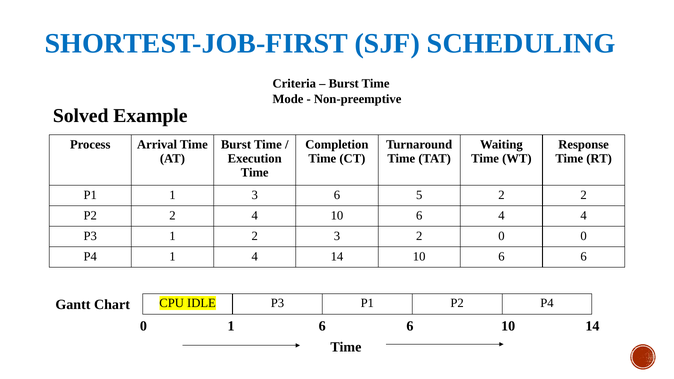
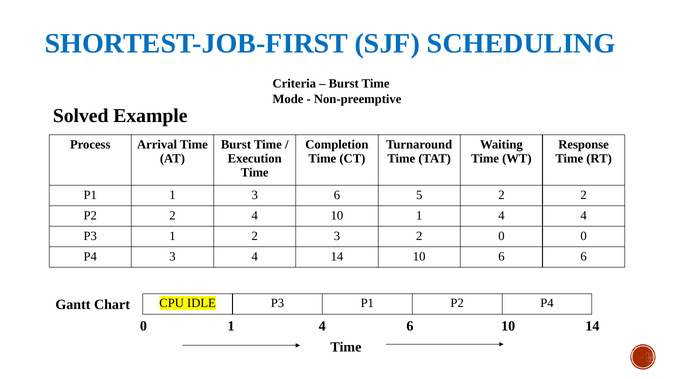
4 10 6: 6 -> 1
P4 1: 1 -> 3
0 1 6: 6 -> 4
